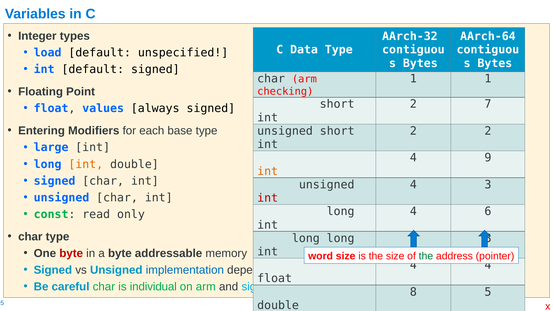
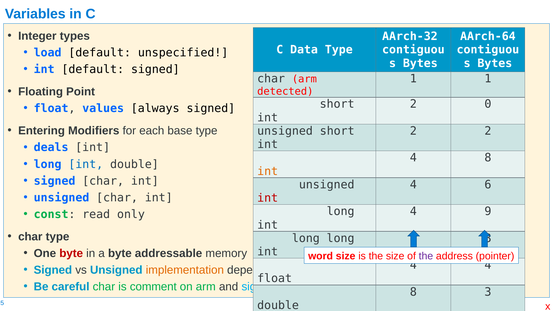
checking: checking -> detected
7: 7 -> 0
large: large -> deals
9 at (488, 158): 9 -> 8
int at (86, 164) colour: orange -> blue
3: 3 -> 6
6: 6 -> 9
the at (426, 256) colour: green -> purple
implementation colour: blue -> orange
individual: individual -> comment
5: 5 -> 3
